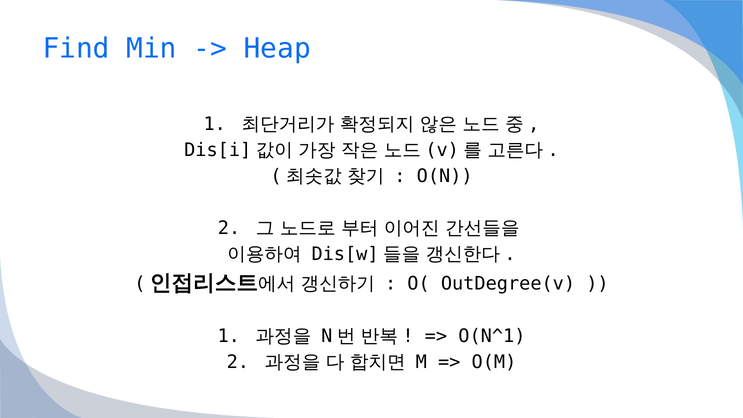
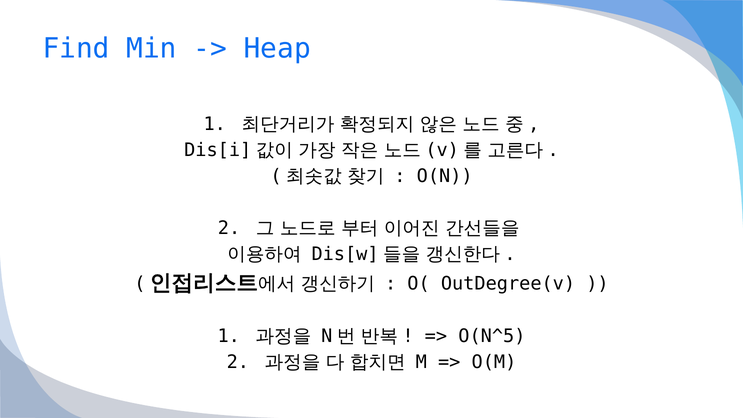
O(N^1: O(N^1 -> O(N^5
